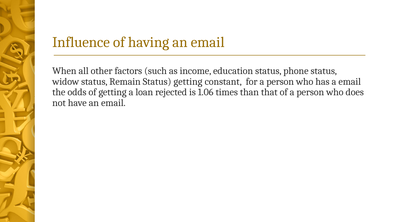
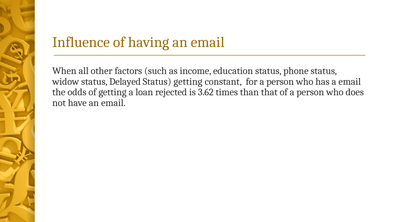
Remain: Remain -> Delayed
1.06: 1.06 -> 3.62
